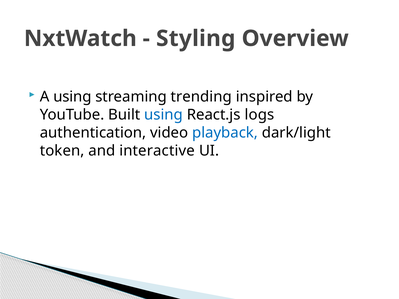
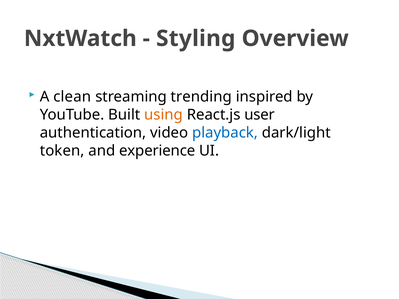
A using: using -> clean
using at (164, 115) colour: blue -> orange
logs: logs -> user
interactive: interactive -> experience
